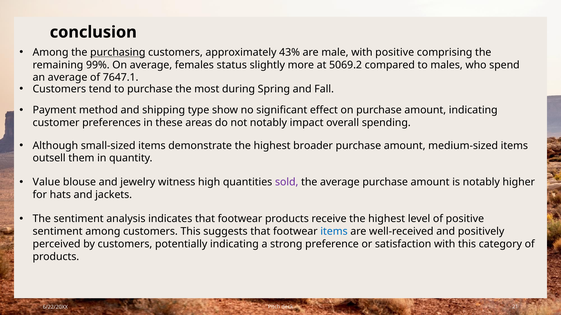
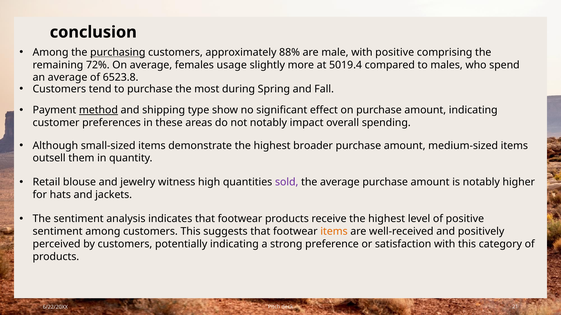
43%: 43% -> 88%
99%: 99% -> 72%
status: status -> usage
5069.2: 5069.2 -> 5019.4
7647.1: 7647.1 -> 6523.8
method underline: none -> present
Value: Value -> Retail
items at (334, 232) colour: blue -> orange
